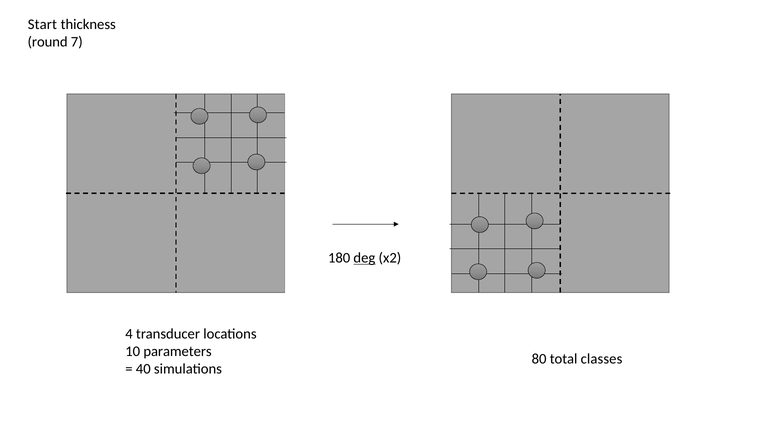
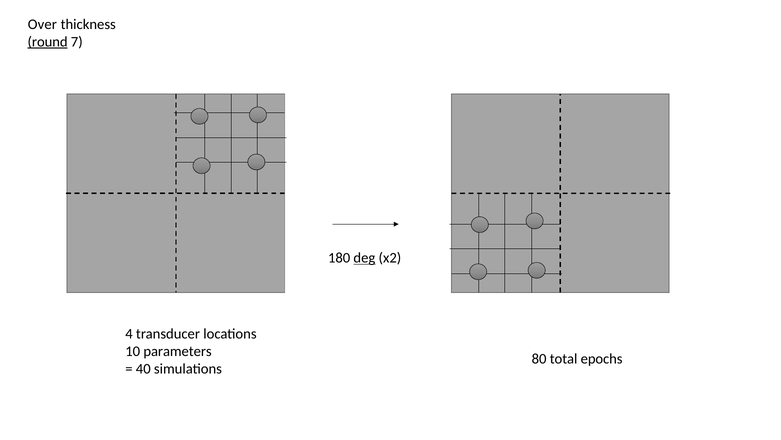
Start: Start -> Over
round underline: none -> present
classes: classes -> epochs
